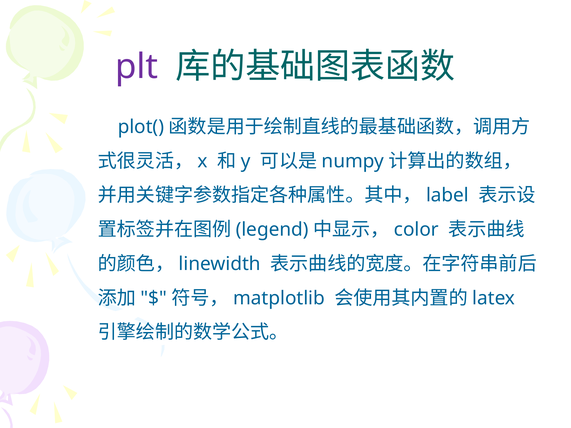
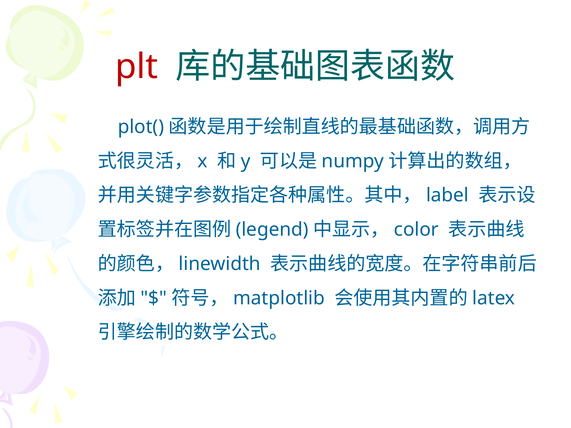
plt colour: purple -> red
